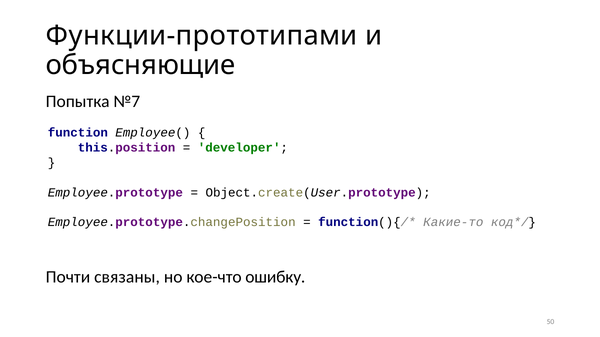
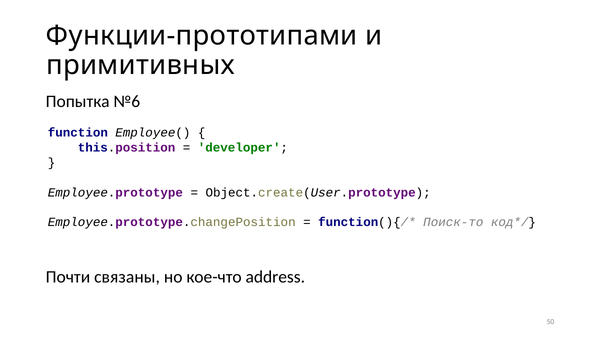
объясняющие: объясняющие -> примитивных
№7: №7 -> №6
Какие-то: Какие-то -> Поиск-то
ошибку: ошибку -> address
